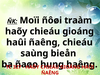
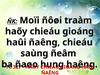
bieån: bieån -> ñeâm
